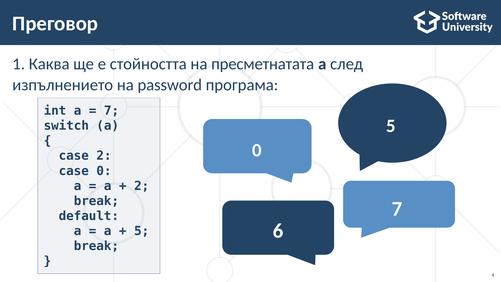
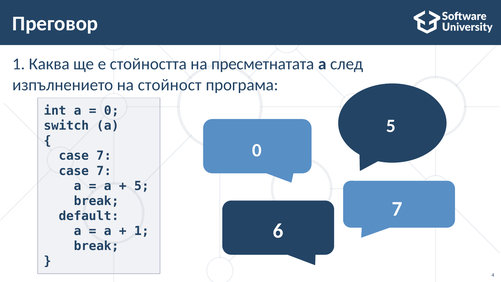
password: password -> стойност
7 at (112, 111): 7 -> 0
2 at (104, 156): 2 -> 7
0 at (104, 171): 0 -> 7
2 at (142, 186): 2 -> 5
5 at (142, 231): 5 -> 1
